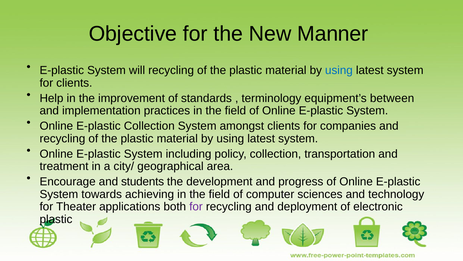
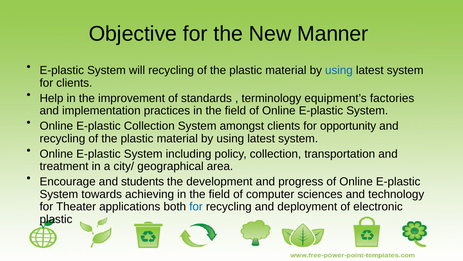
between: between -> factories
companies: companies -> opportunity
for at (196, 206) colour: purple -> blue
